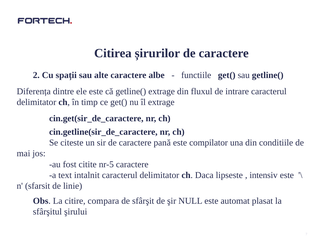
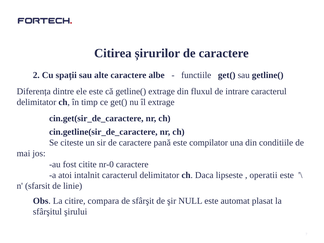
nr-5: nr-5 -> nr-0
text: text -> atoi
intensiv: intensiv -> operatii
